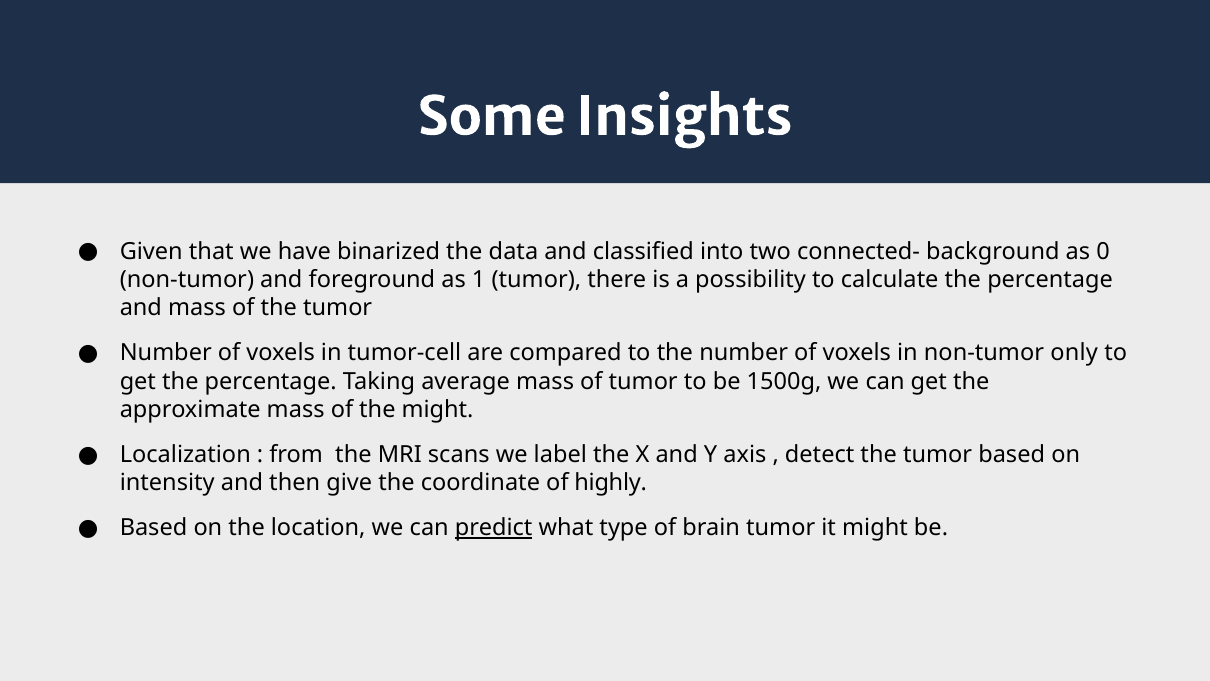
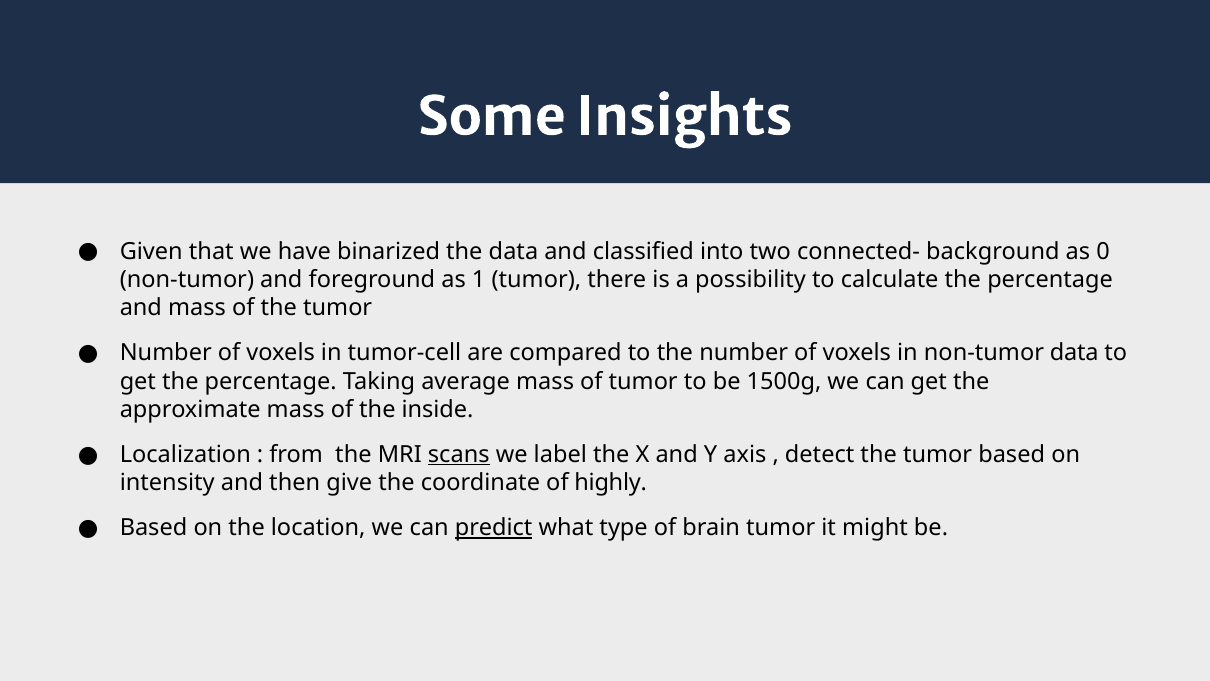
non-tumor only: only -> data
the might: might -> inside
scans underline: none -> present
